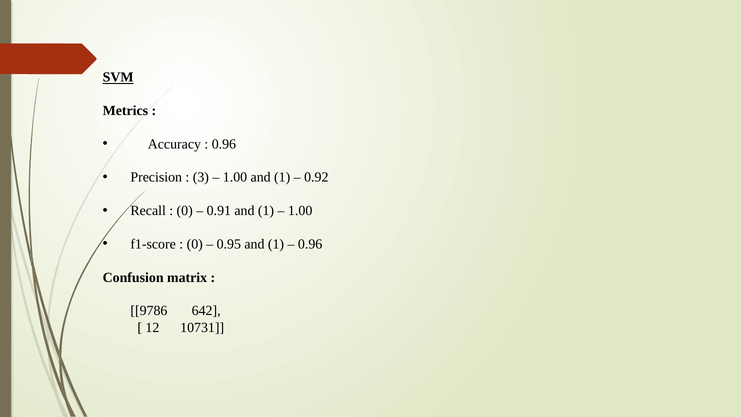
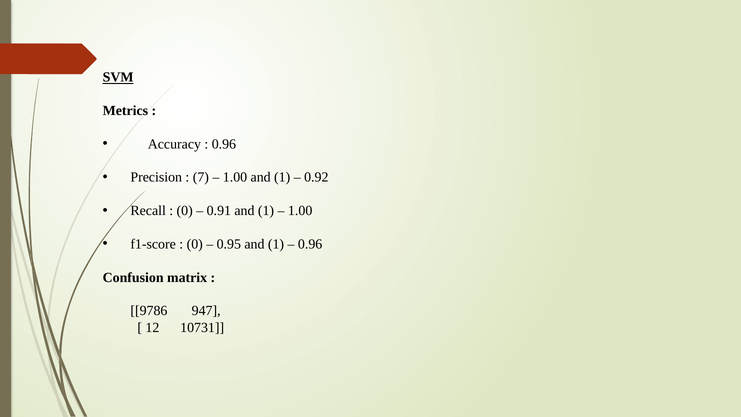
3: 3 -> 7
642: 642 -> 947
